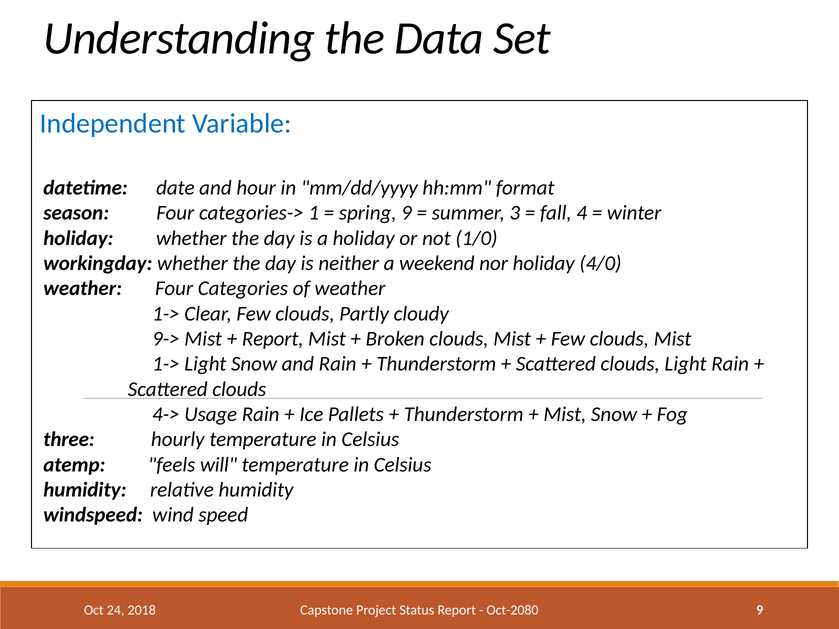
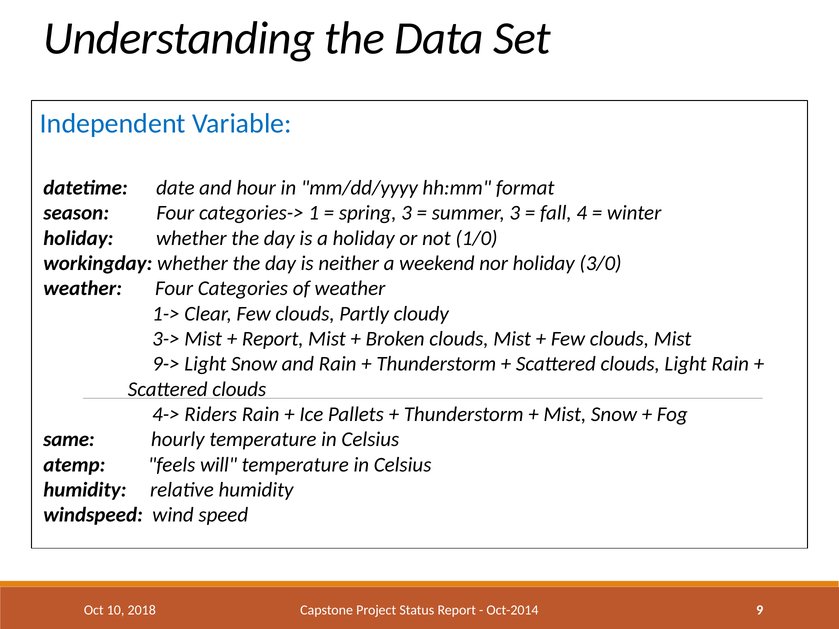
spring 9: 9 -> 3
4/0: 4/0 -> 3/0
9->: 9-> -> 3->
1-> at (166, 364): 1-> -> 9->
Usage: Usage -> Riders
three: three -> same
24: 24 -> 10
Oct-2080: Oct-2080 -> Oct-2014
